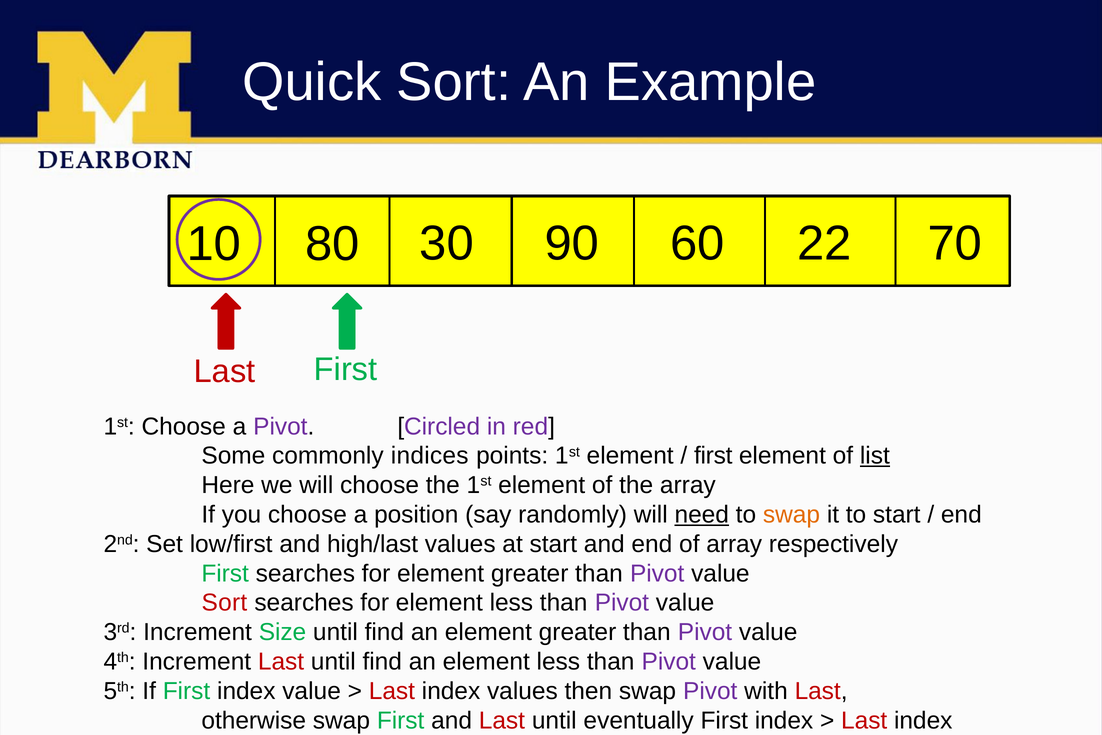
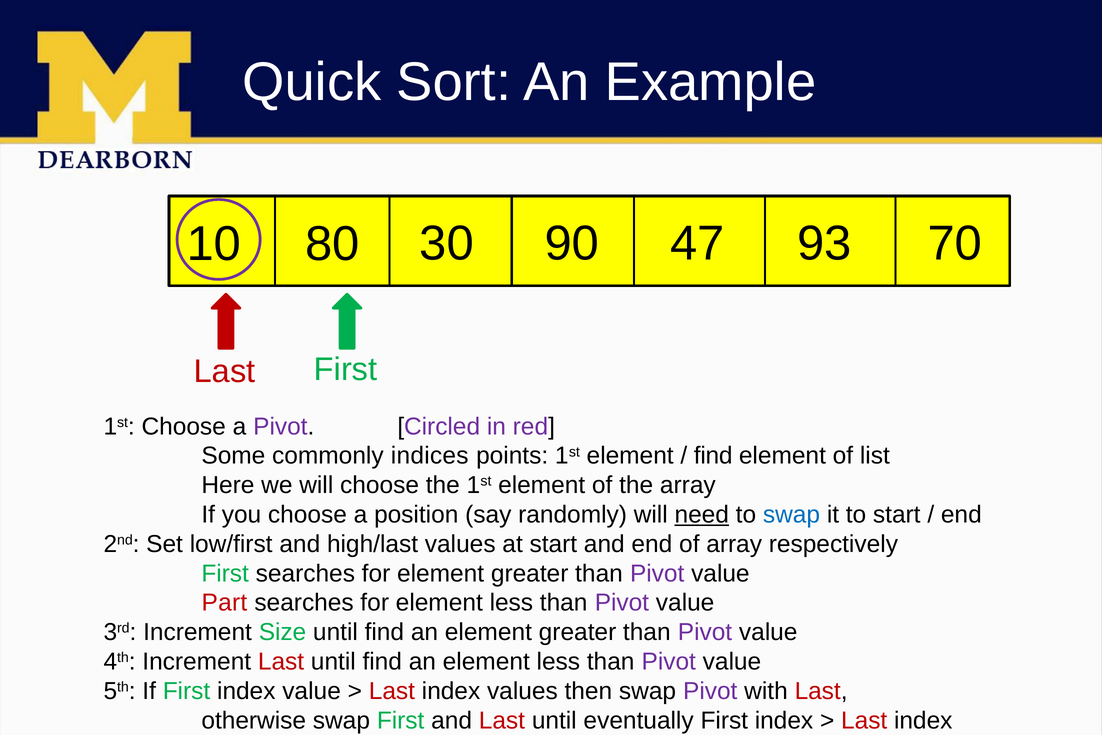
60: 60 -> 47
22: 22 -> 93
first at (713, 456): first -> find
list underline: present -> none
swap at (792, 514) colour: orange -> blue
Sort at (224, 603): Sort -> Part
